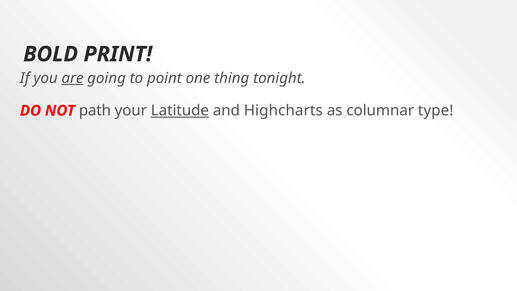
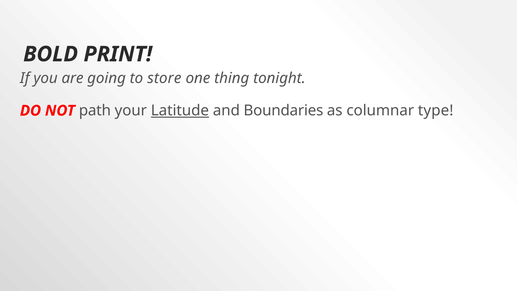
are underline: present -> none
point: point -> store
Highcharts: Highcharts -> Boundaries
